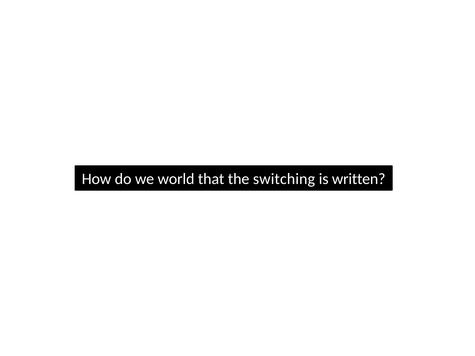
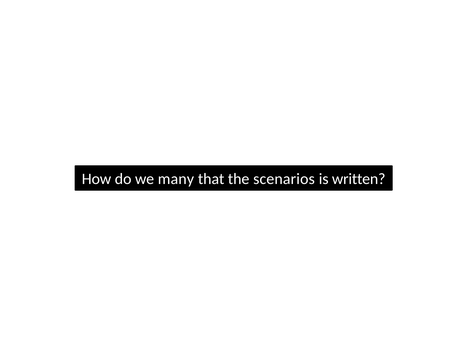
world: world -> many
switching: switching -> scenarios
